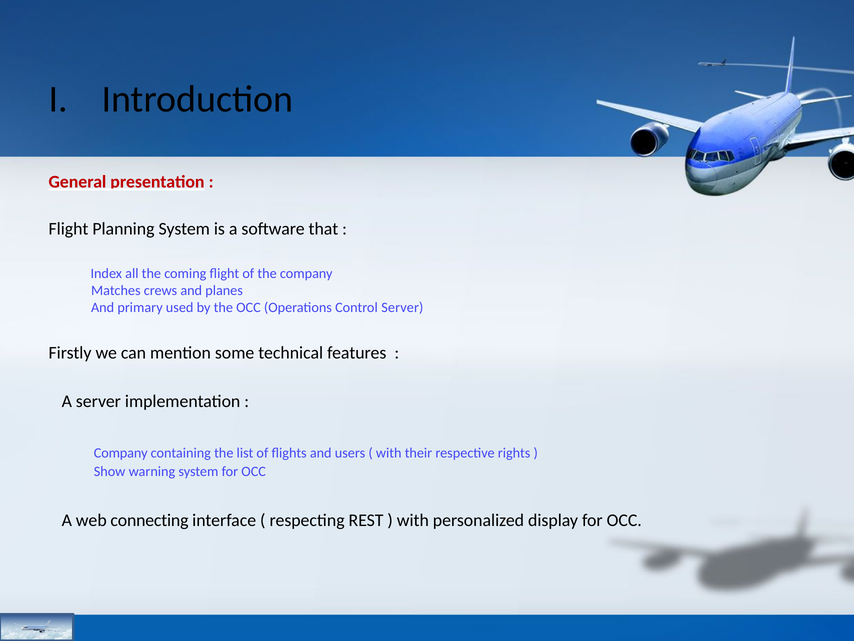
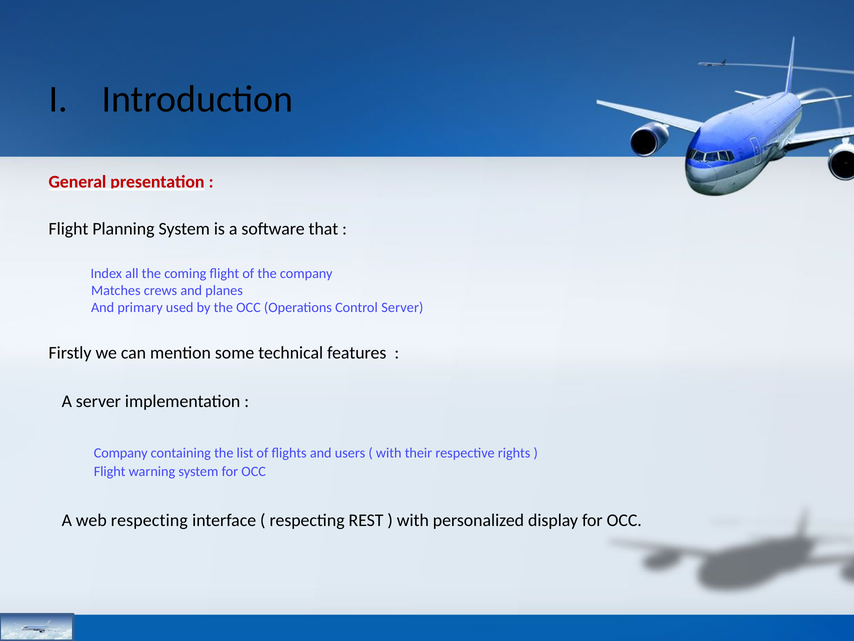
Show at (110, 471): Show -> Flight
web connecting: connecting -> respecting
